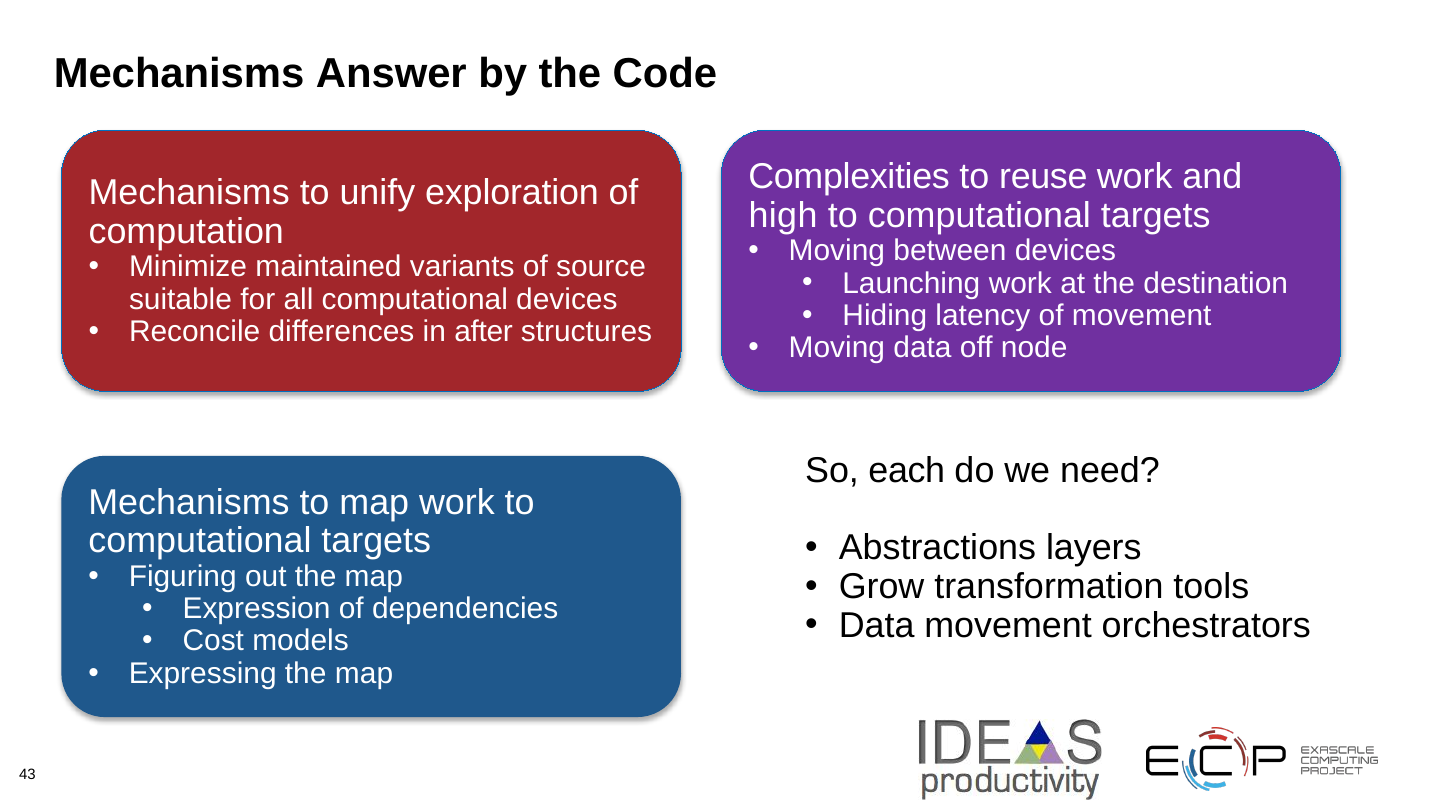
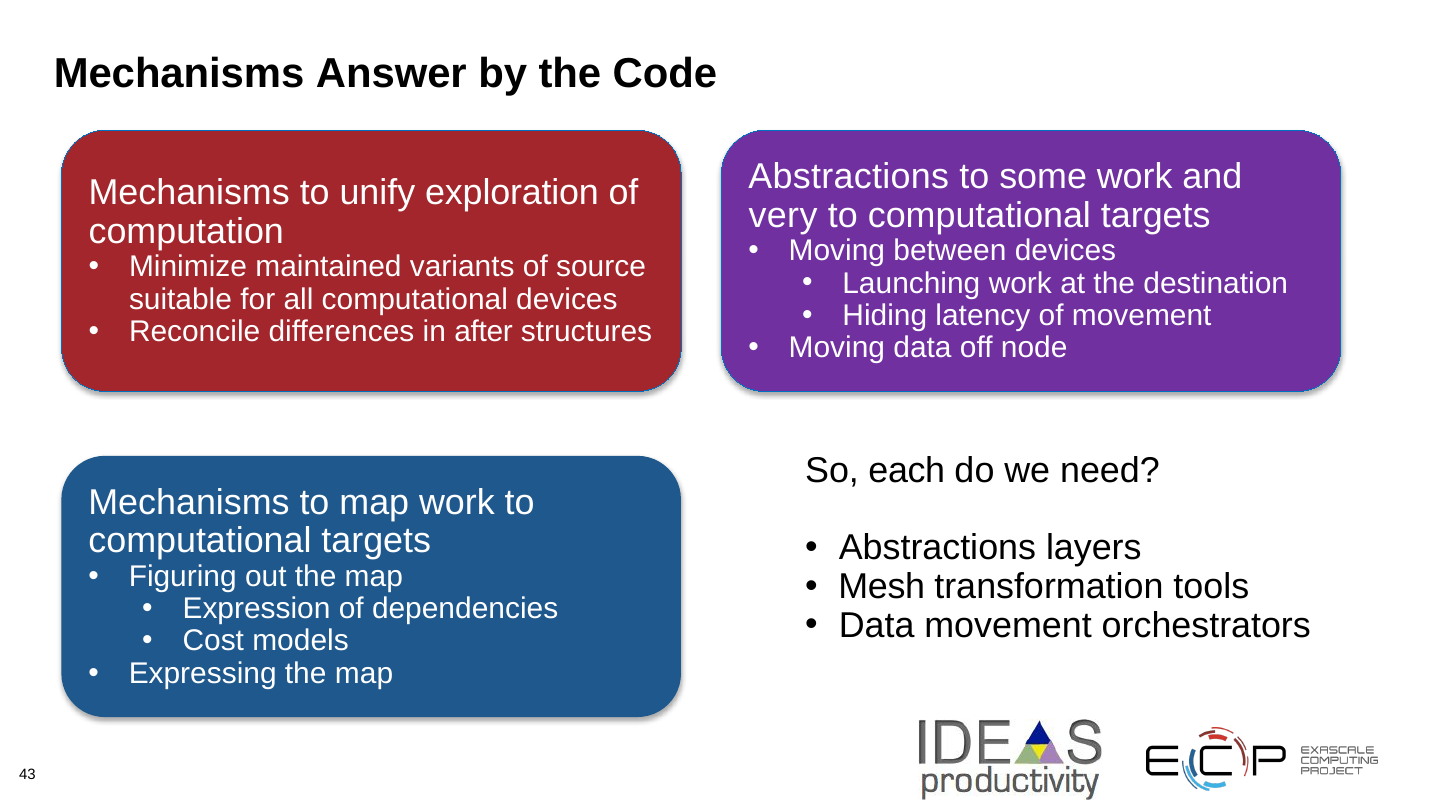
Complexities at (849, 177): Complexities -> Abstractions
reuse: reuse -> some
high: high -> very
Grow: Grow -> Mesh
